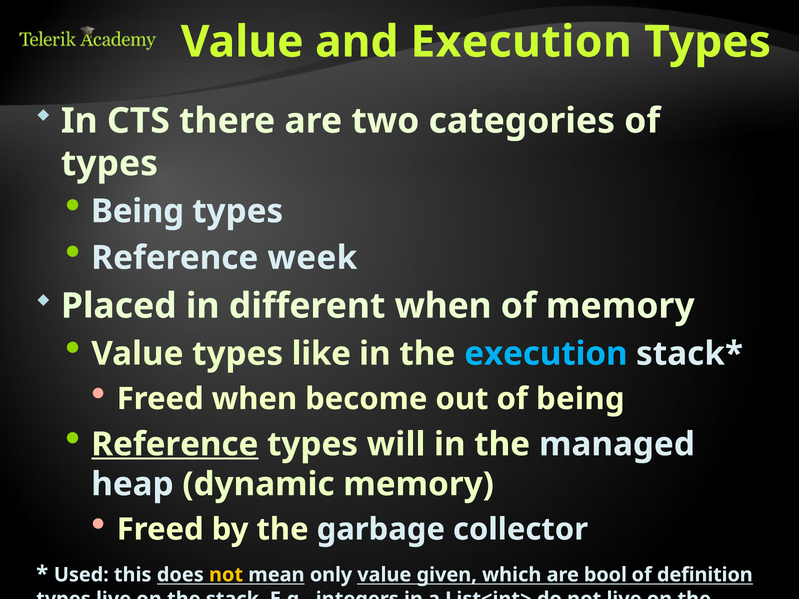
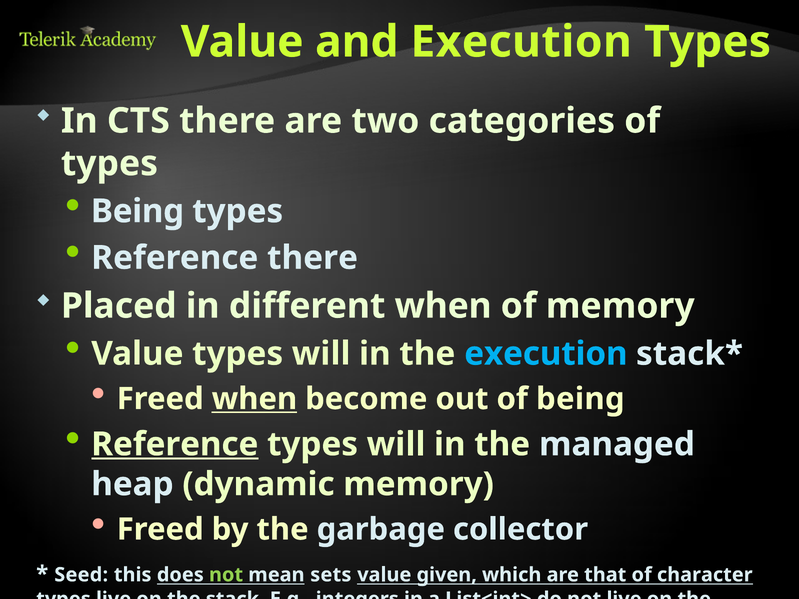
Reference week: week -> there
Value types like: like -> will
when at (254, 399) underline: none -> present
Used: Used -> Seed
not at (226, 575) colour: yellow -> light green
only: only -> sets
bool: bool -> that
definition: definition -> character
